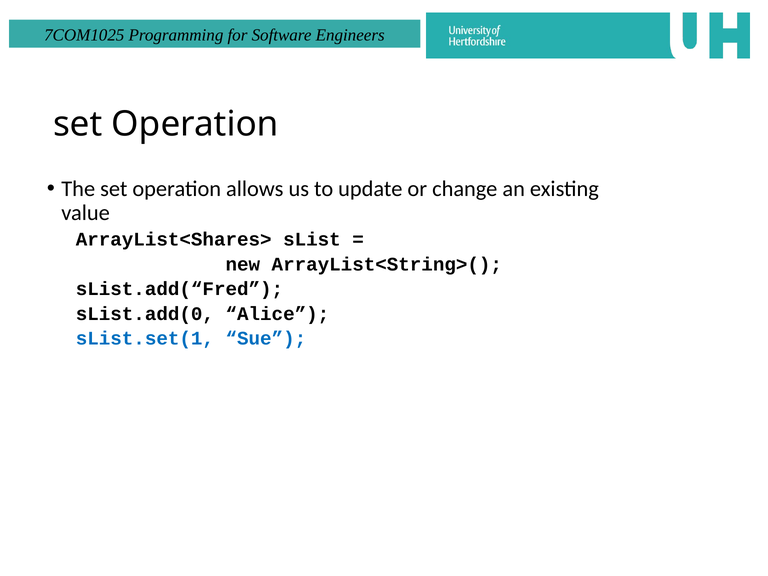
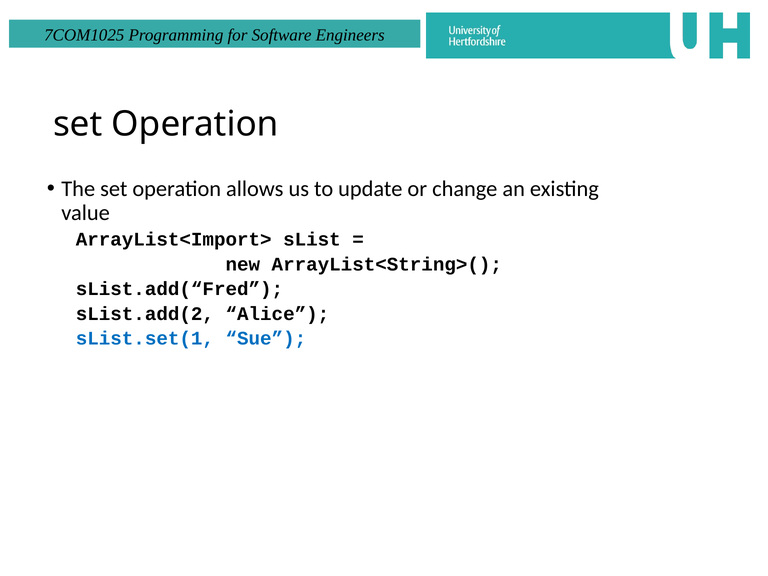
ArrayList<Shares>: ArrayList<Shares> -> ArrayList<Import>
sList.add(0: sList.add(0 -> sList.add(2
